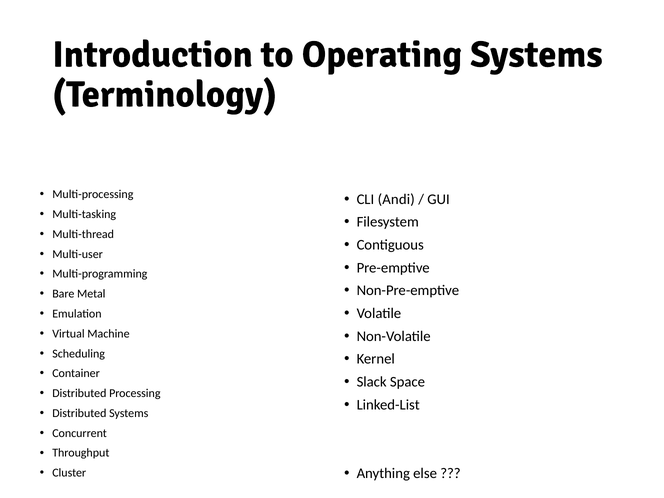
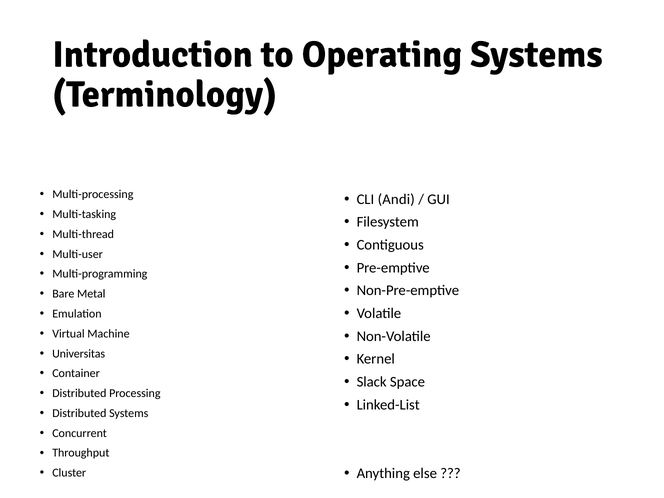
Scheduling: Scheduling -> Universitas
